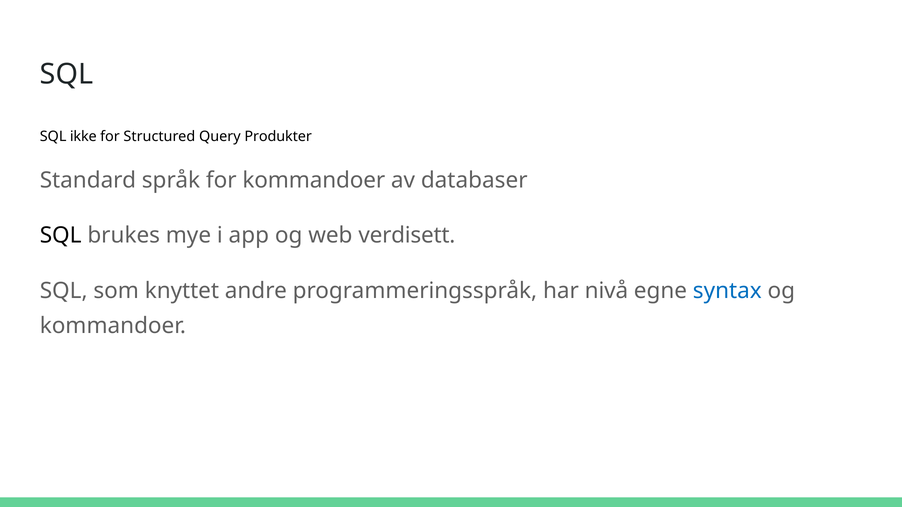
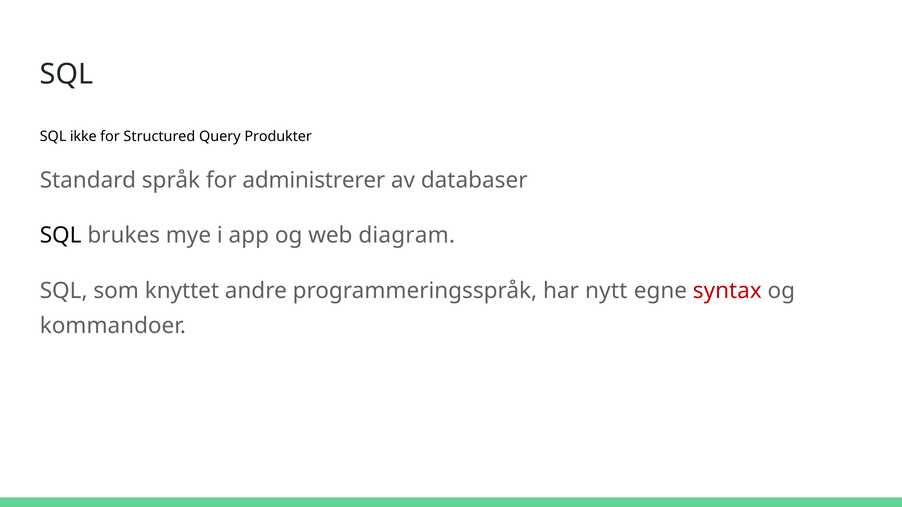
for kommandoer: kommandoer -> administrerer
verdisett: verdisett -> diagram
nivå: nivå -> nytt
syntax colour: blue -> red
